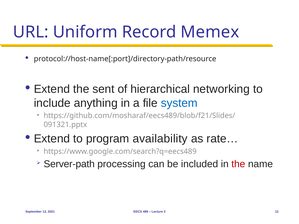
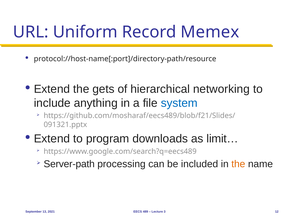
sent: sent -> gets
availability: availability -> downloads
rate…: rate… -> limit…
the at (238, 164) colour: red -> orange
